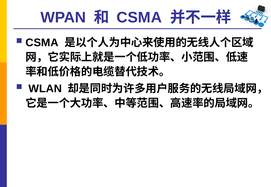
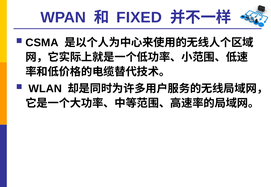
CSMA at (139, 17): CSMA -> FIXED
